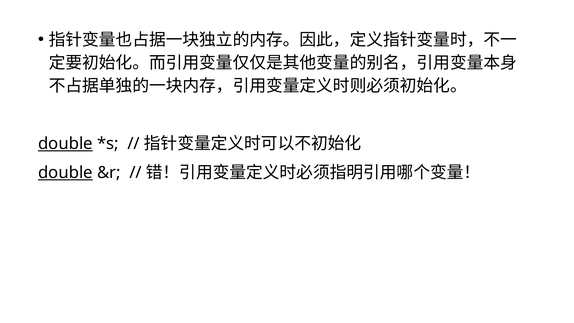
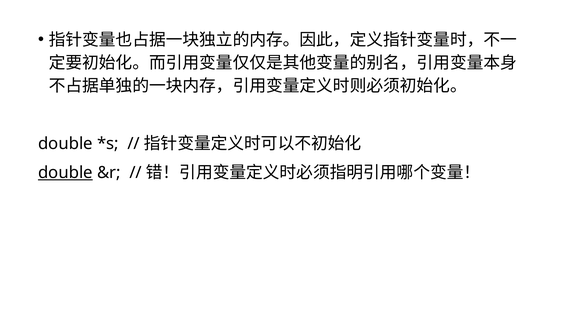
double at (65, 144) underline: present -> none
